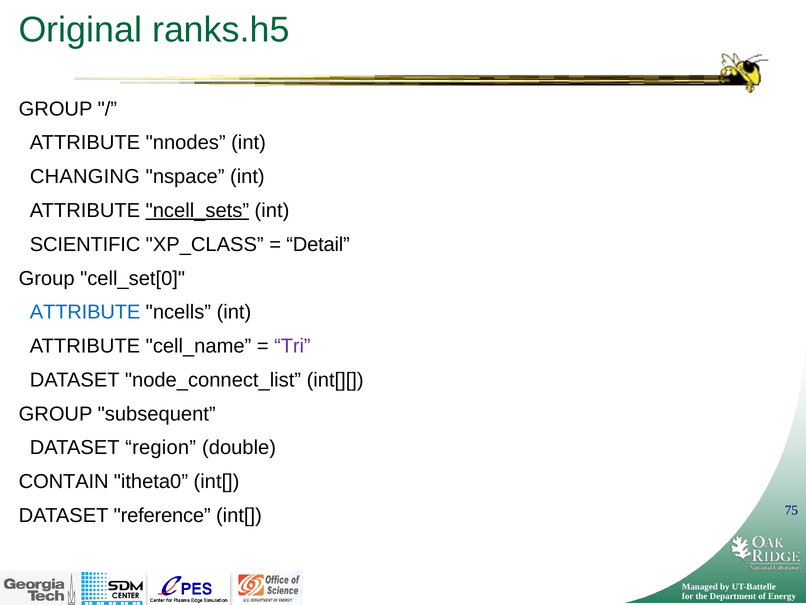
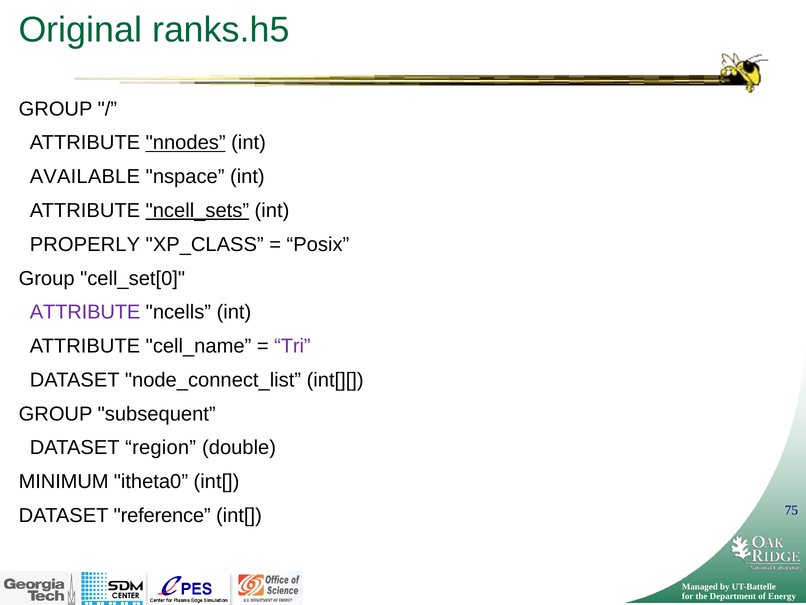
nnodes underline: none -> present
CHANGING: CHANGING -> AVAILABLE
SCIENTIFIC: SCIENTIFIC -> PROPERLY
Detail: Detail -> Posix
ATTRIBUTE at (85, 312) colour: blue -> purple
CONTAIN: CONTAIN -> MINIMUM
